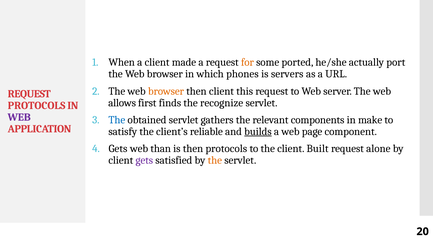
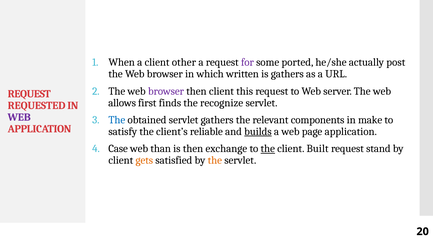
made: made -> other
for colour: orange -> purple
port: port -> post
phones: phones -> written
is servers: servers -> gathers
browser at (166, 91) colour: orange -> purple
PROTOCOLS at (37, 106): PROTOCOLS -> REQUESTED
page component: component -> application
Gets at (118, 149): Gets -> Case
then protocols: protocols -> exchange
the at (268, 149) underline: none -> present
alone: alone -> stand
gets at (144, 161) colour: purple -> orange
